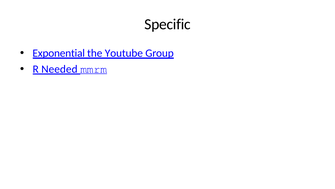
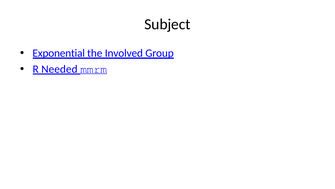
Specific: Specific -> Subject
Youtube: Youtube -> Involved
